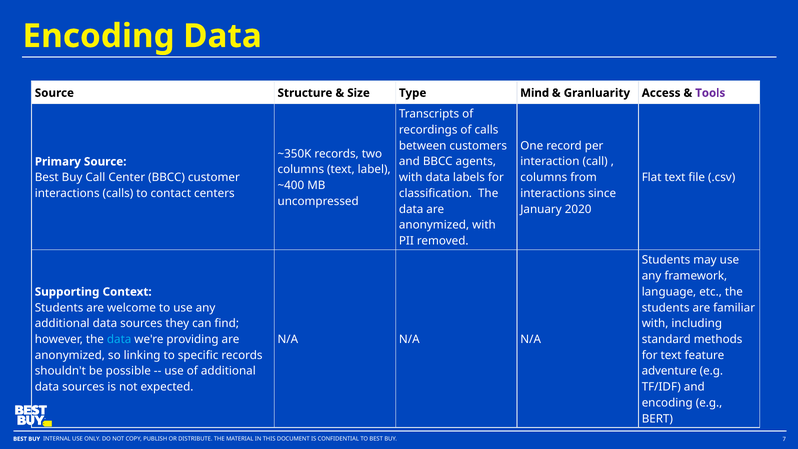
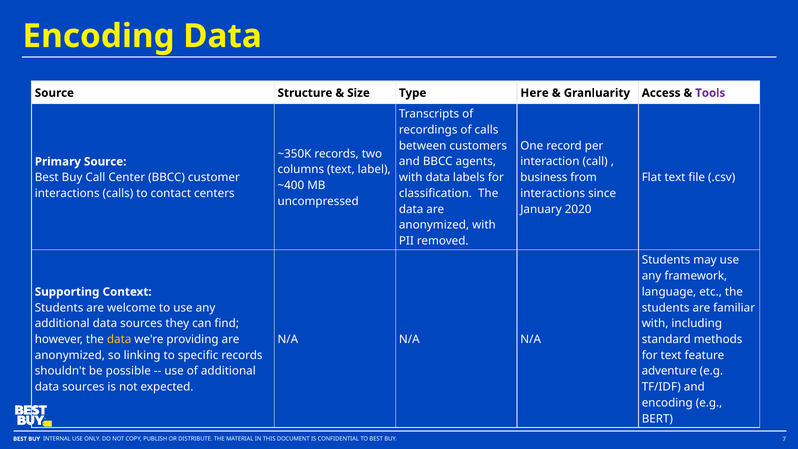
Mind: Mind -> Here
columns at (544, 177): columns -> business
data at (119, 339) colour: light blue -> yellow
